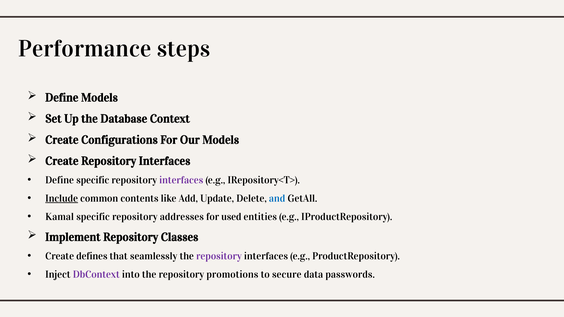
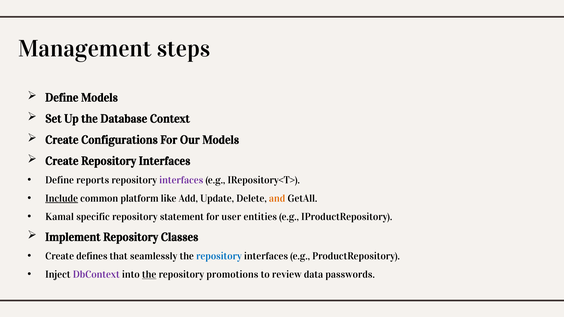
Performance: Performance -> Management
Define specific: specific -> reports
contents: contents -> platform
and colour: blue -> orange
addresses: addresses -> statement
used: used -> user
repository at (219, 256) colour: purple -> blue
the at (149, 275) underline: none -> present
secure: secure -> review
